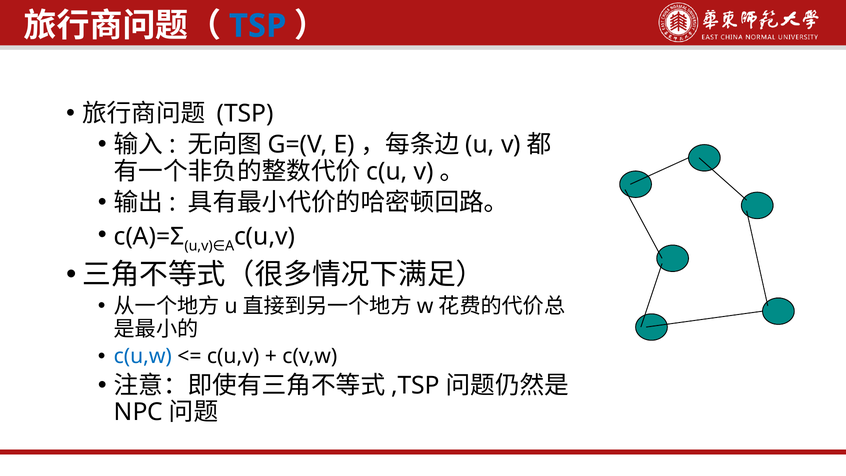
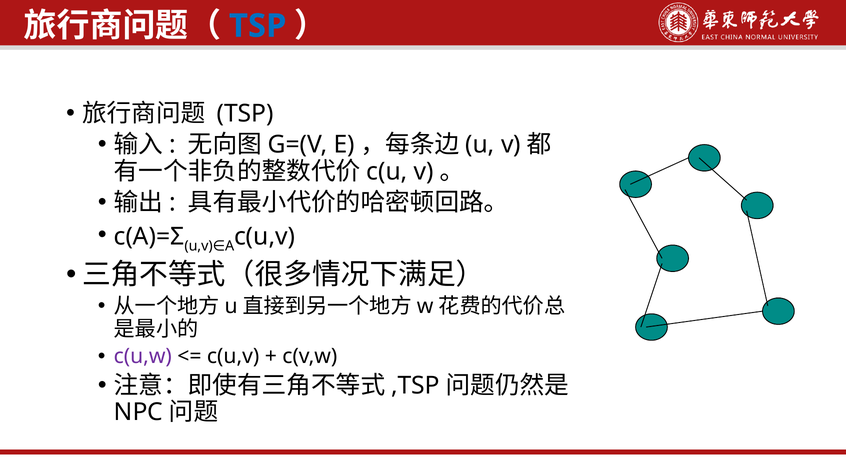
c(u,w colour: blue -> purple
